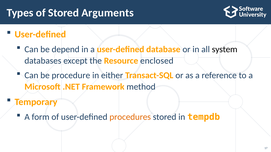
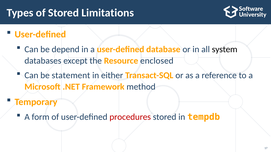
Arguments: Arguments -> Limitations
procedure: procedure -> statement
procedures colour: orange -> red
